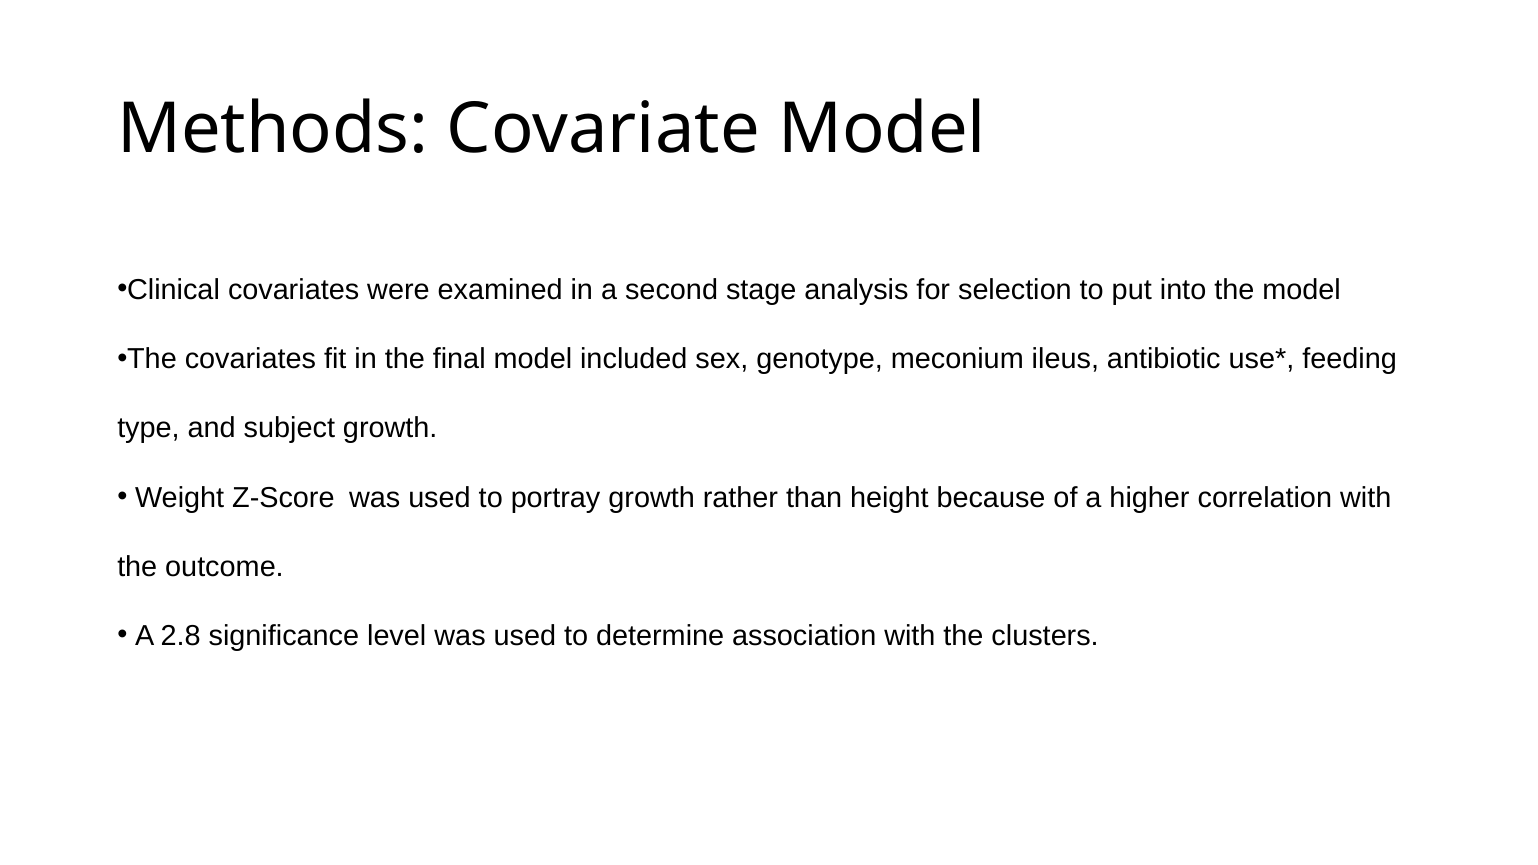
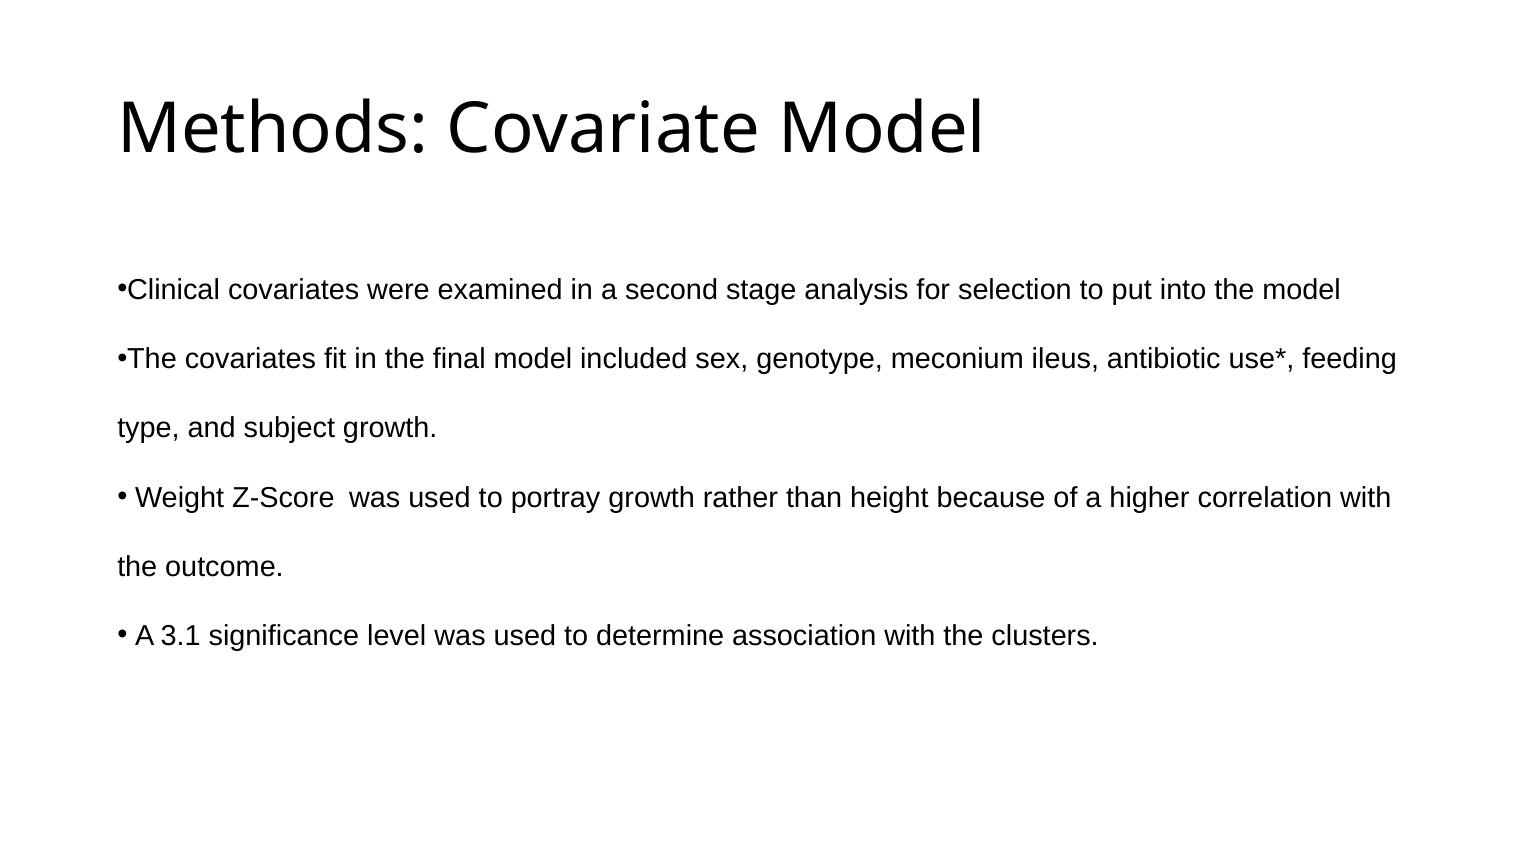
2.8: 2.8 -> 3.1
